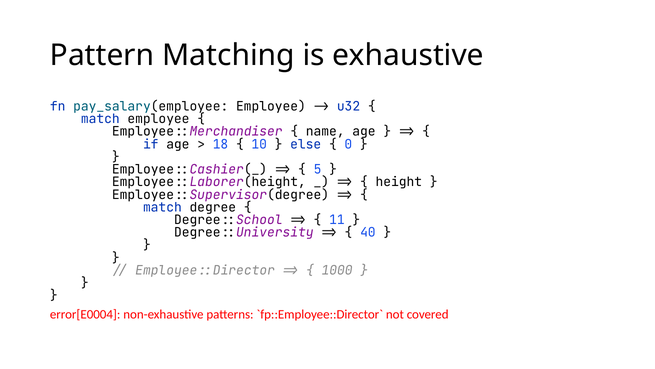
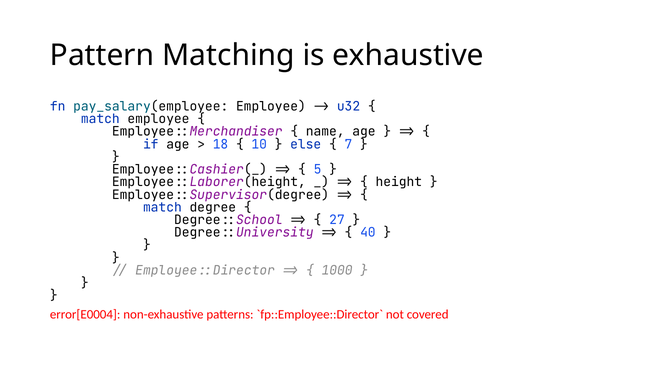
0: 0 -> 7
11: 11 -> 27
